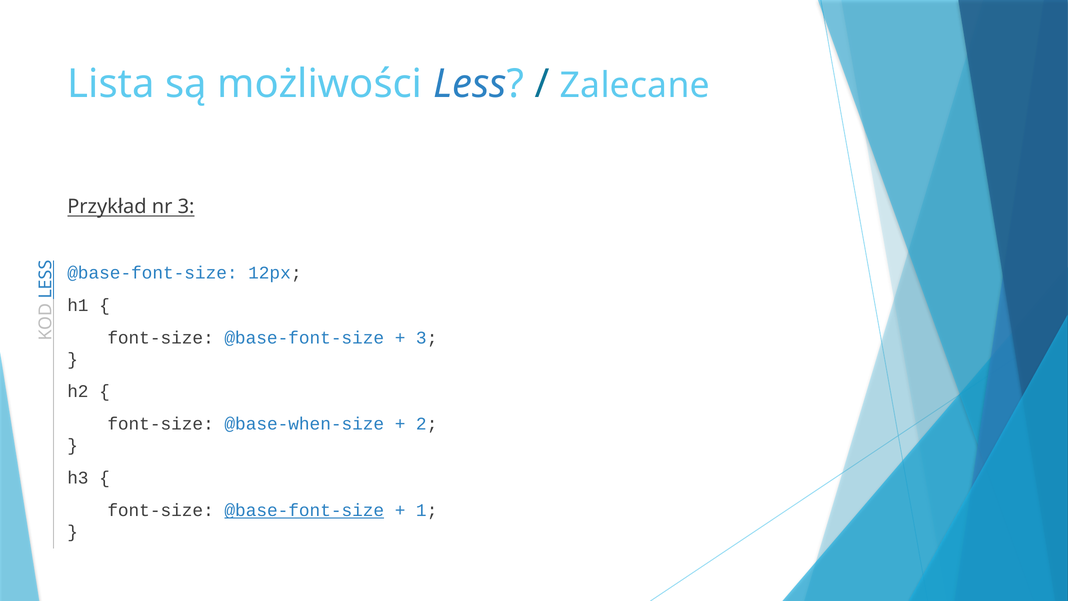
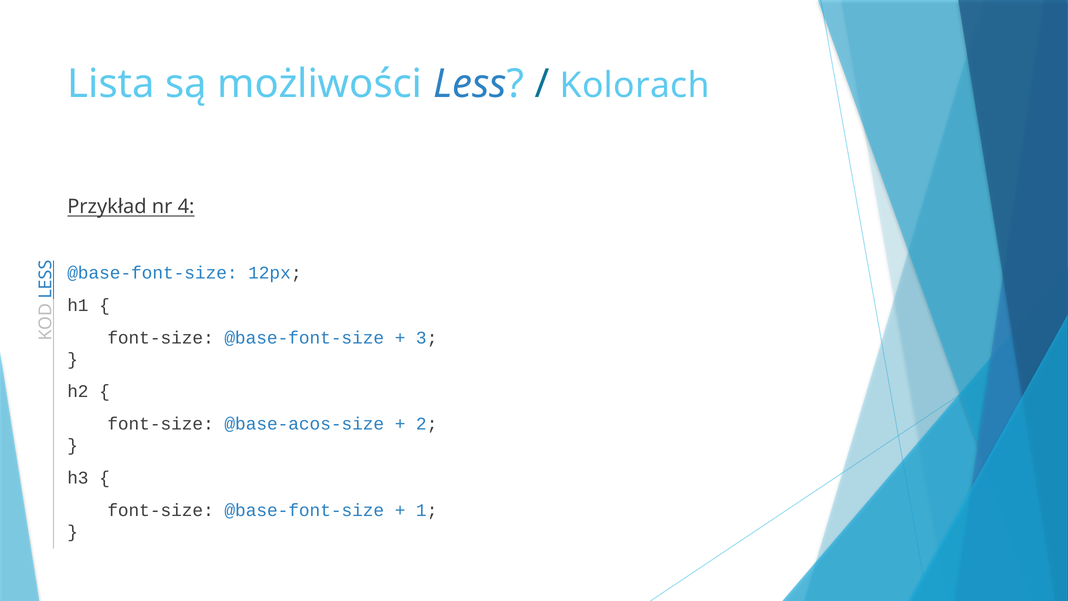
Zalecane: Zalecane -> Kolorach
nr 3: 3 -> 4
@base-when-size: @base-when-size -> @base-acos-size
@base-font-size at (304, 510) underline: present -> none
